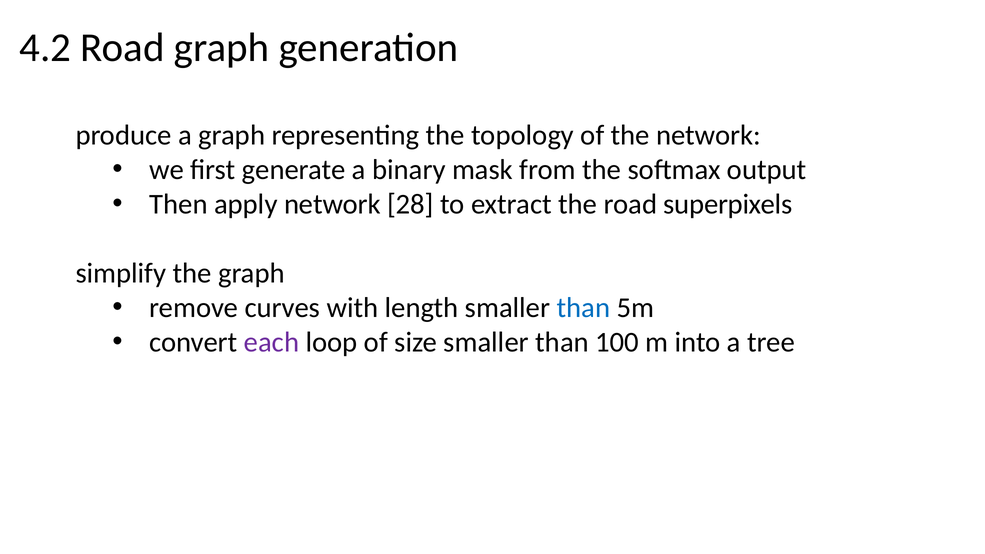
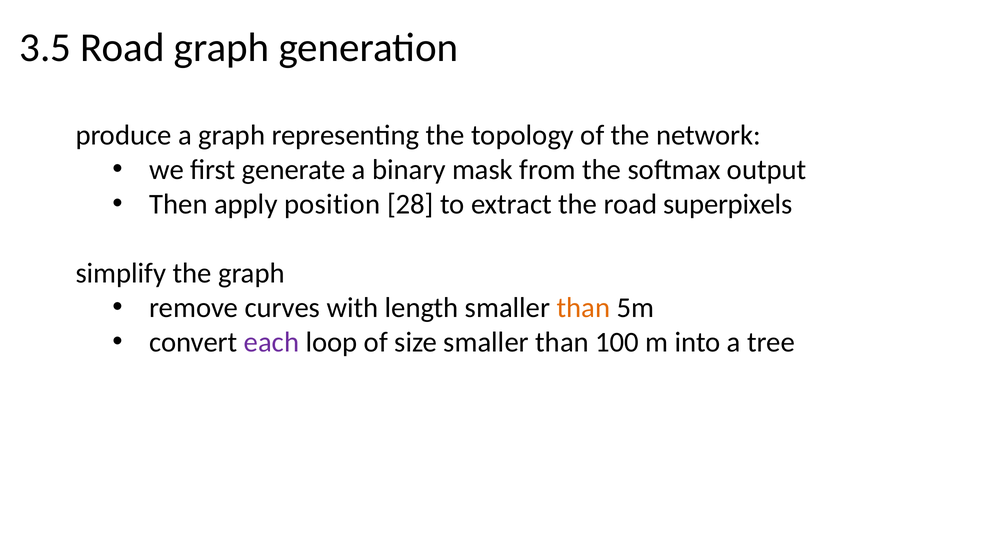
4.2: 4.2 -> 3.5
apply network: network -> position
than at (583, 308) colour: blue -> orange
